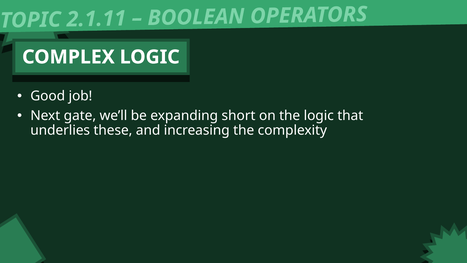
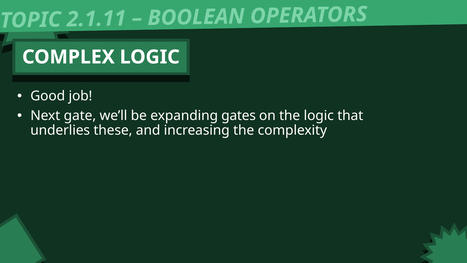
short: short -> gates
